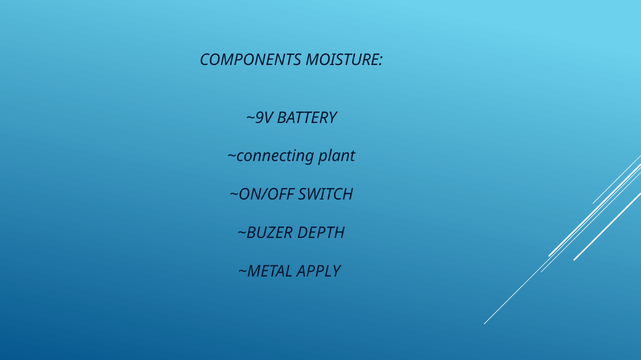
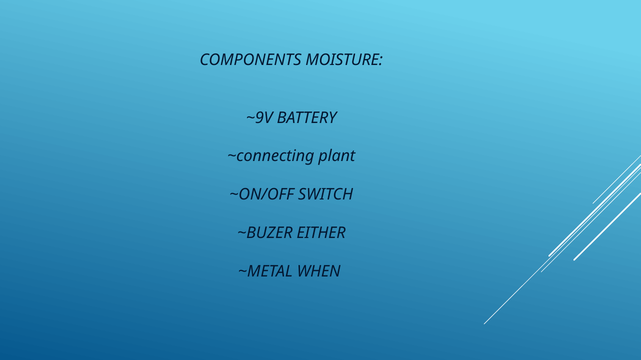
DEPTH: DEPTH -> EITHER
APPLY: APPLY -> WHEN
